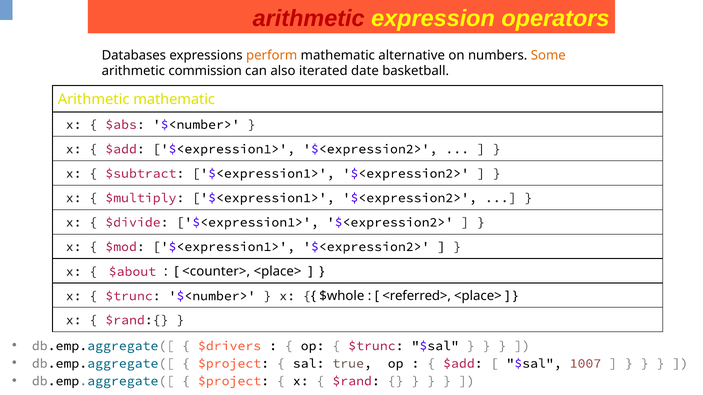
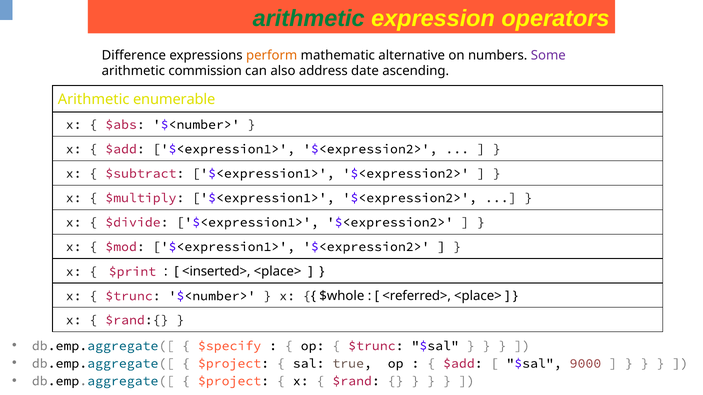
arithmetic at (309, 18) colour: red -> green
Databases: Databases -> Difference
Some colour: orange -> purple
iterated: iterated -> address
basketball: basketball -> ascending
Arithmetic mathematic: mathematic -> enumerable
$about: $about -> $print
<counter>: <counter> -> <inserted>
$drivers: $drivers -> $specify
1007: 1007 -> 9000
